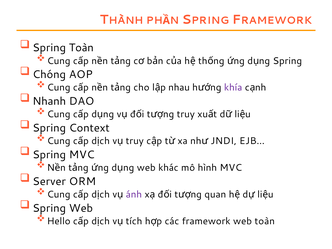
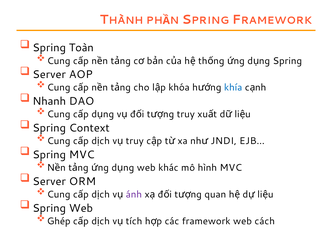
Chóng at (49, 75): Chóng -> Server
nhau: nhau -> khóa
khía colour: purple -> blue
Hello: Hello -> Ghép
web toàn: toàn -> cách
